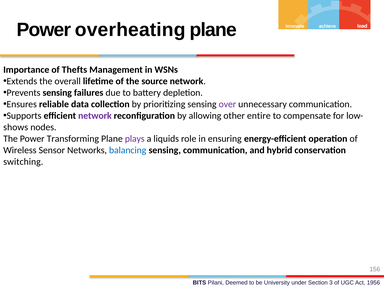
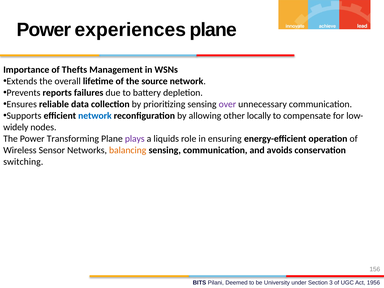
overheating: overheating -> experiences
Prevents sensing: sensing -> reports
network at (95, 116) colour: purple -> blue
entire: entire -> locally
shows: shows -> widely
balancing colour: blue -> orange
hybrid: hybrid -> avoids
